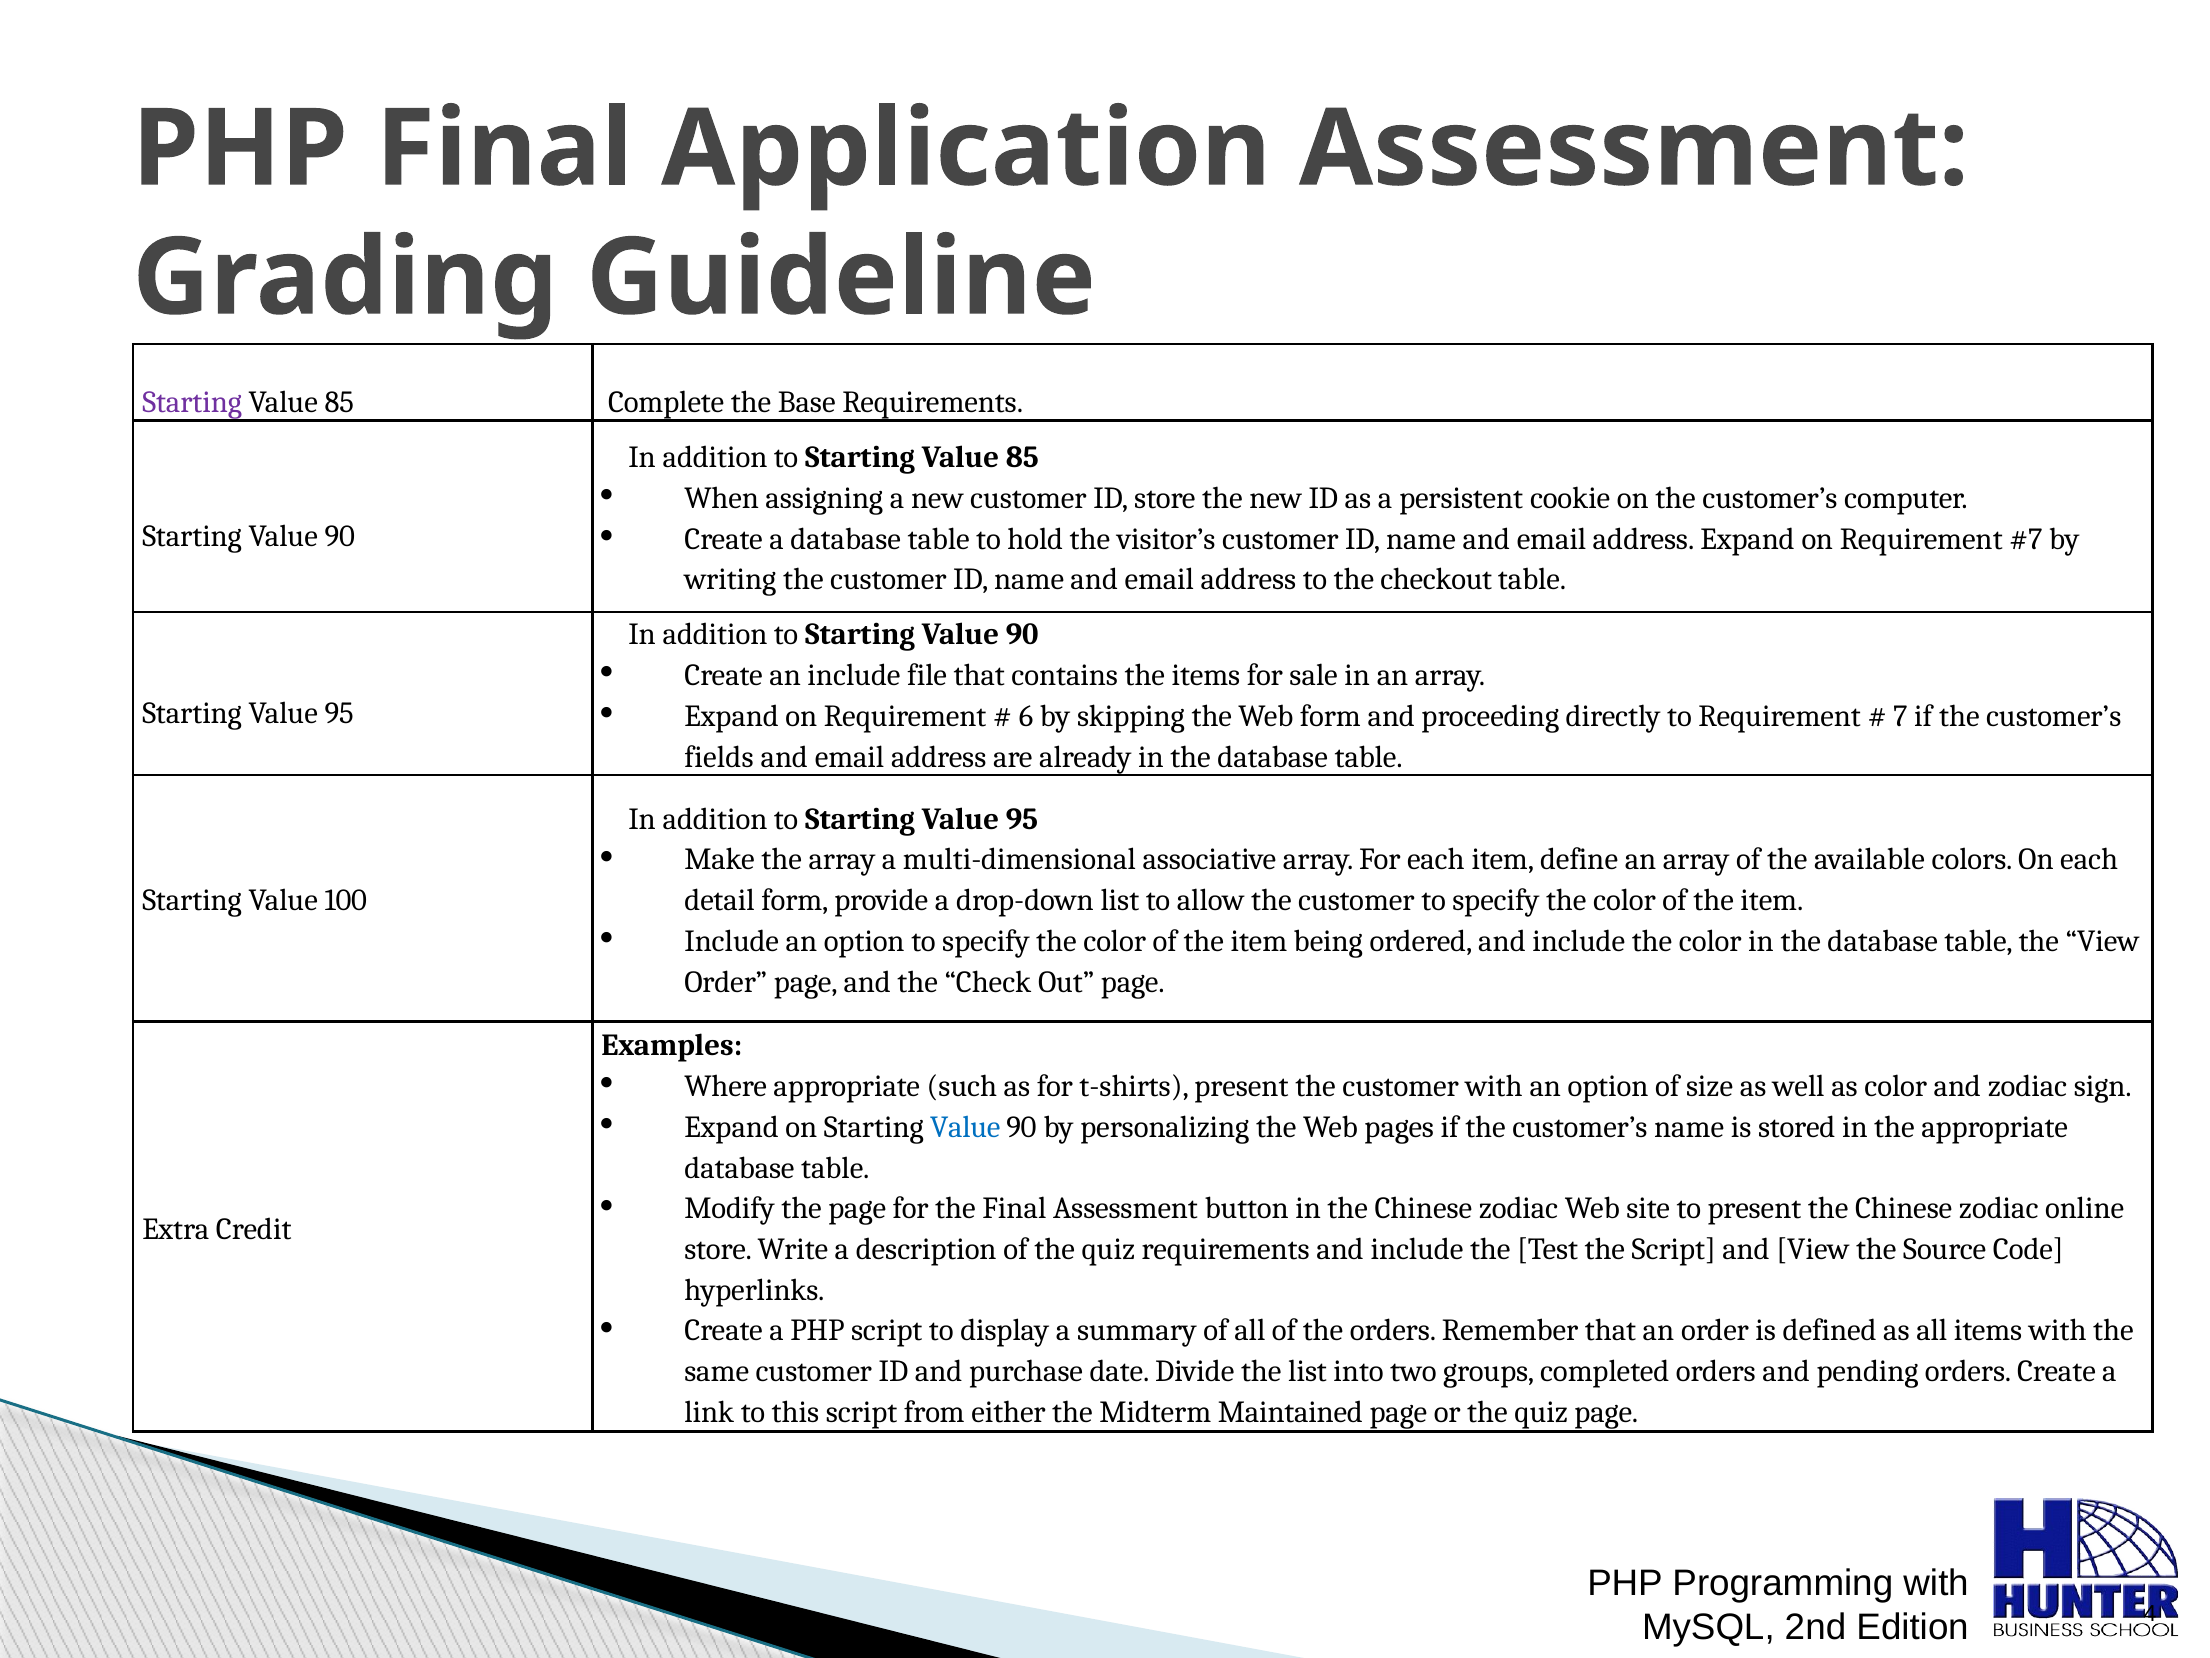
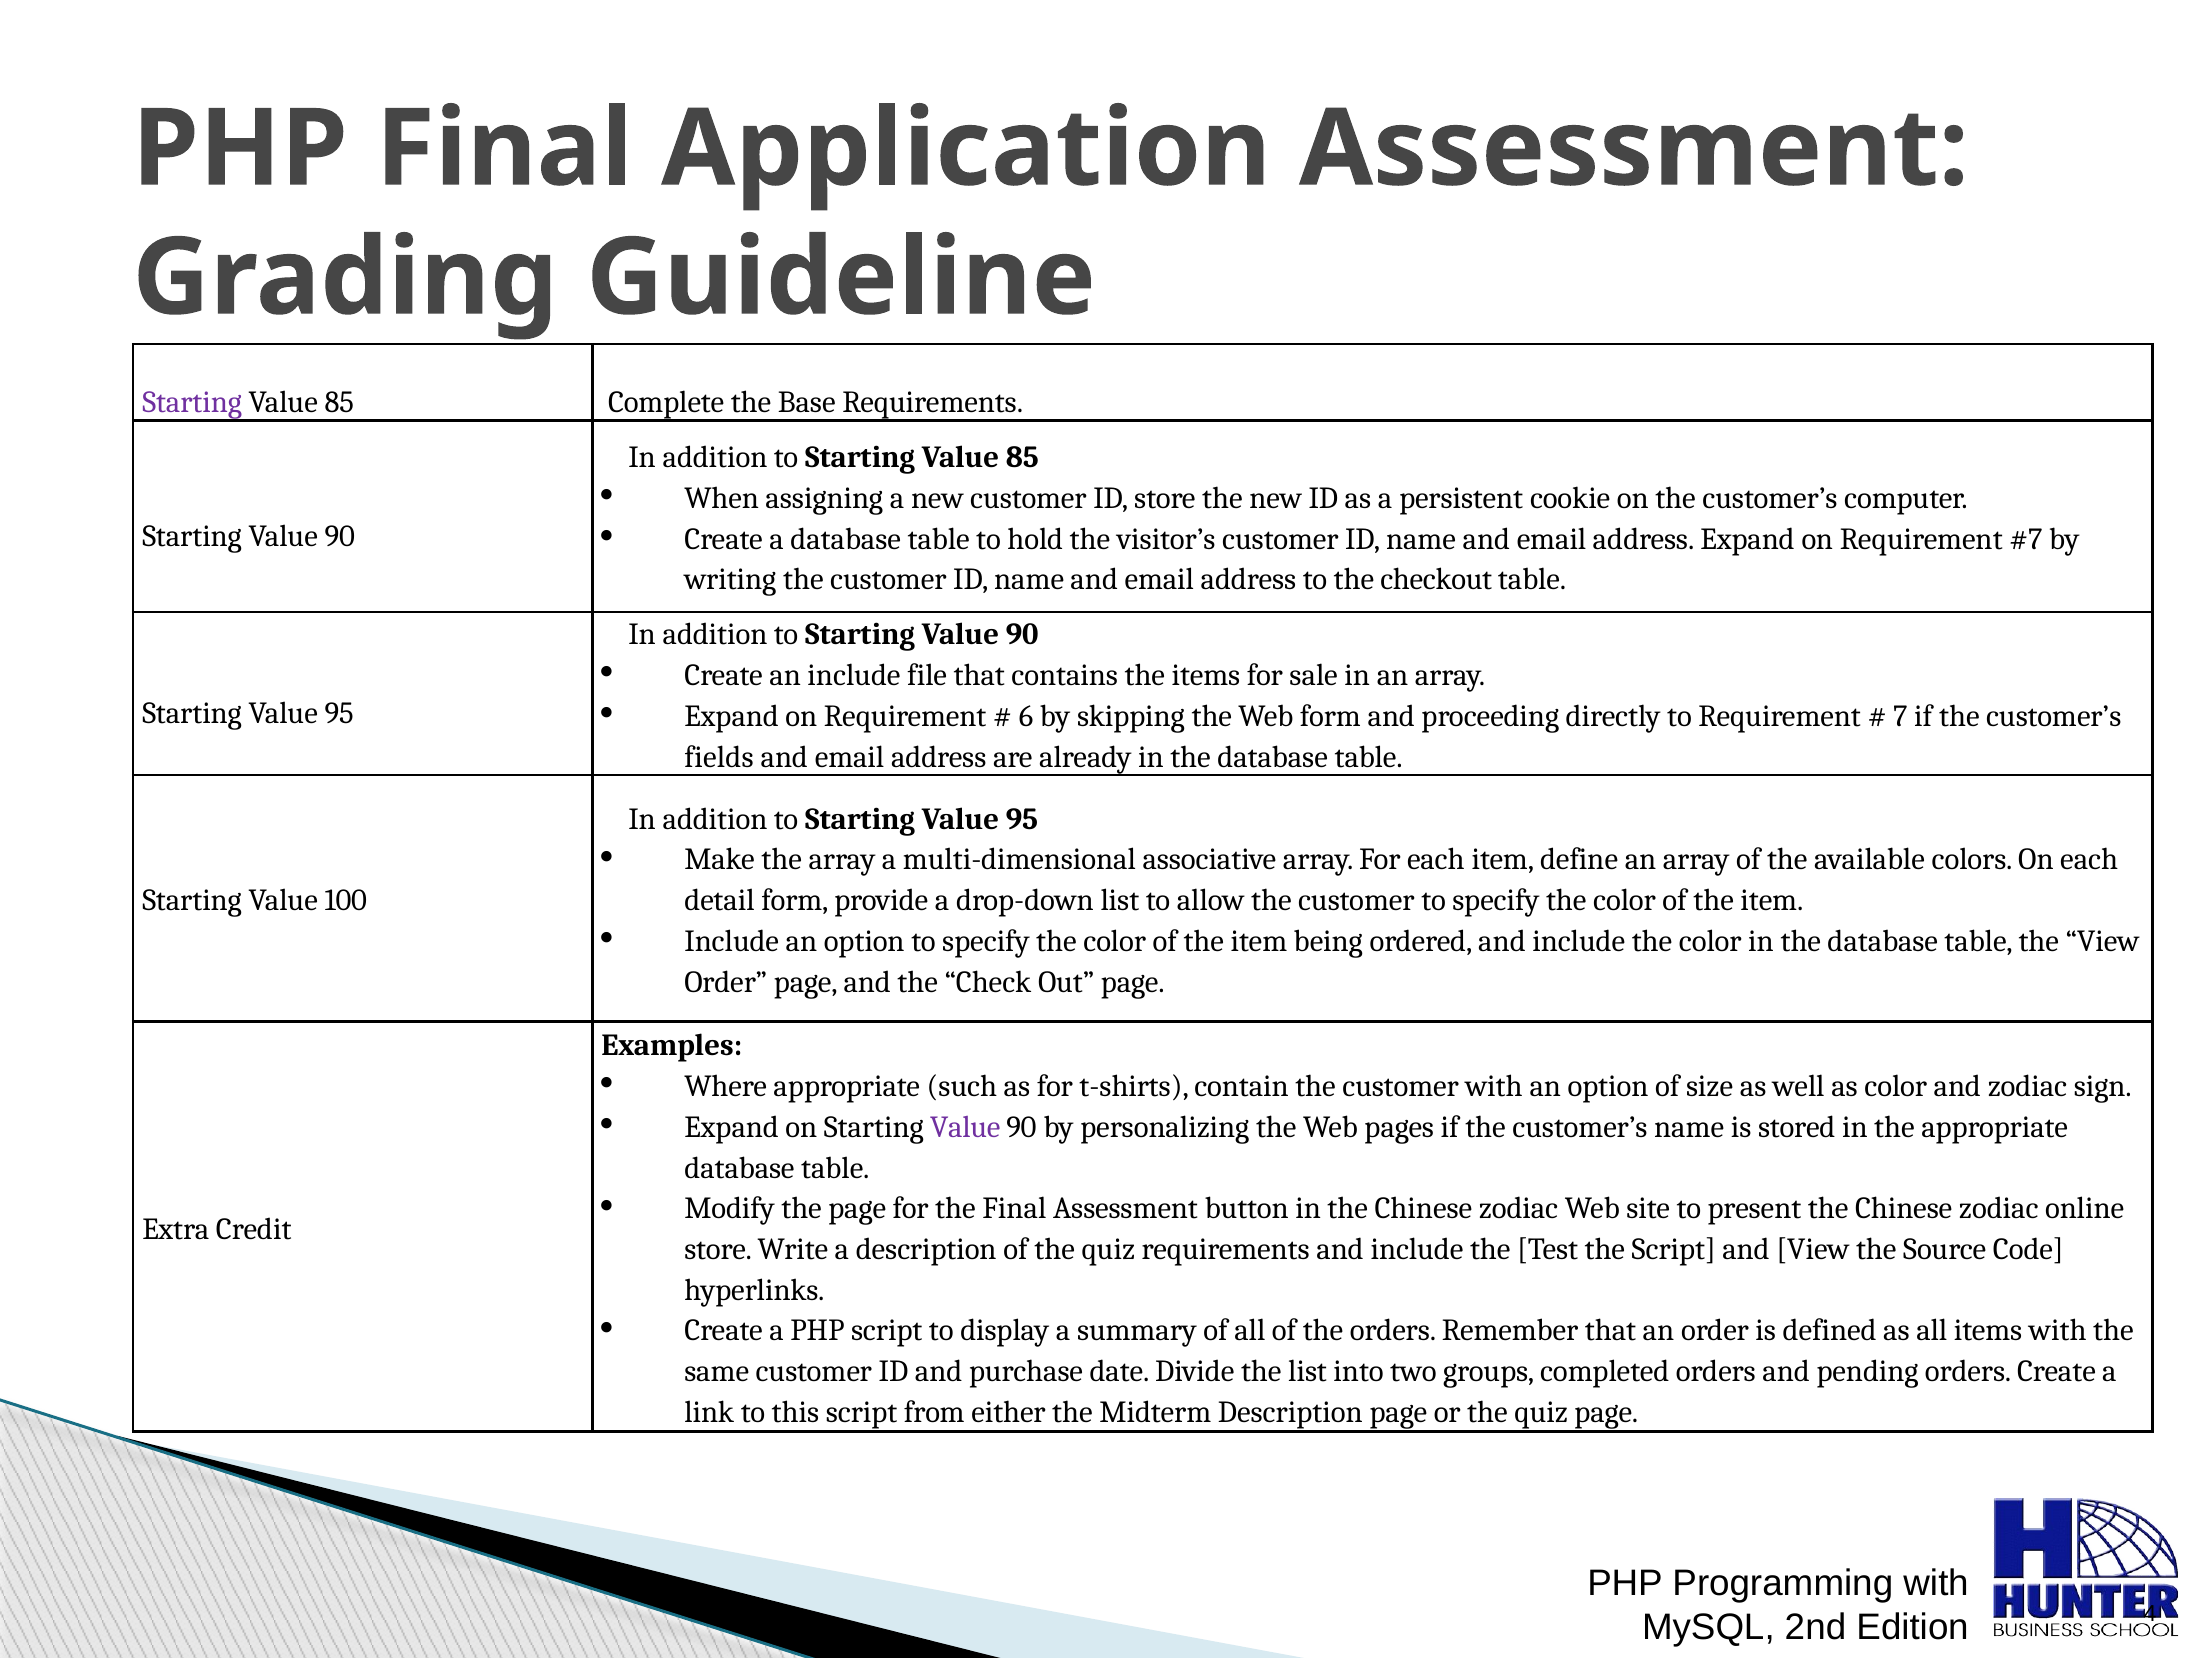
t-shirts present: present -> contain
Value at (965, 1127) colour: blue -> purple
Midterm Maintained: Maintained -> Description
